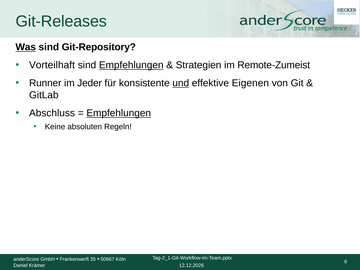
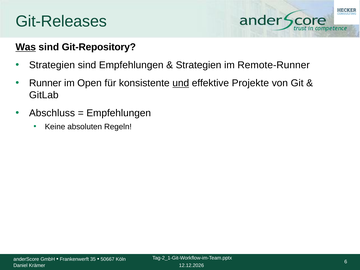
Vorteilhaft at (52, 65): Vorteilhaft -> Strategien
Empfehlungen at (131, 65) underline: present -> none
Remote-Zumeist: Remote-Zumeist -> Remote-Runner
Jeder: Jeder -> Open
Eigenen: Eigenen -> Projekte
Empfehlungen at (119, 113) underline: present -> none
